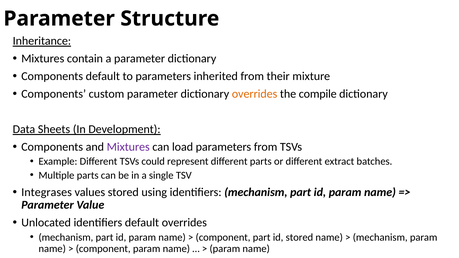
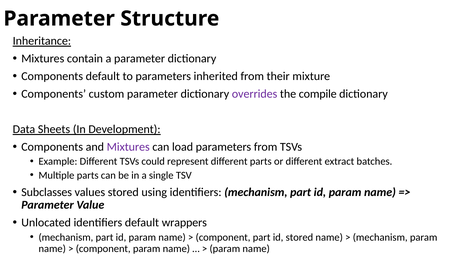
overrides at (255, 94) colour: orange -> purple
Integrases: Integrases -> Subclasses
default overrides: overrides -> wrappers
